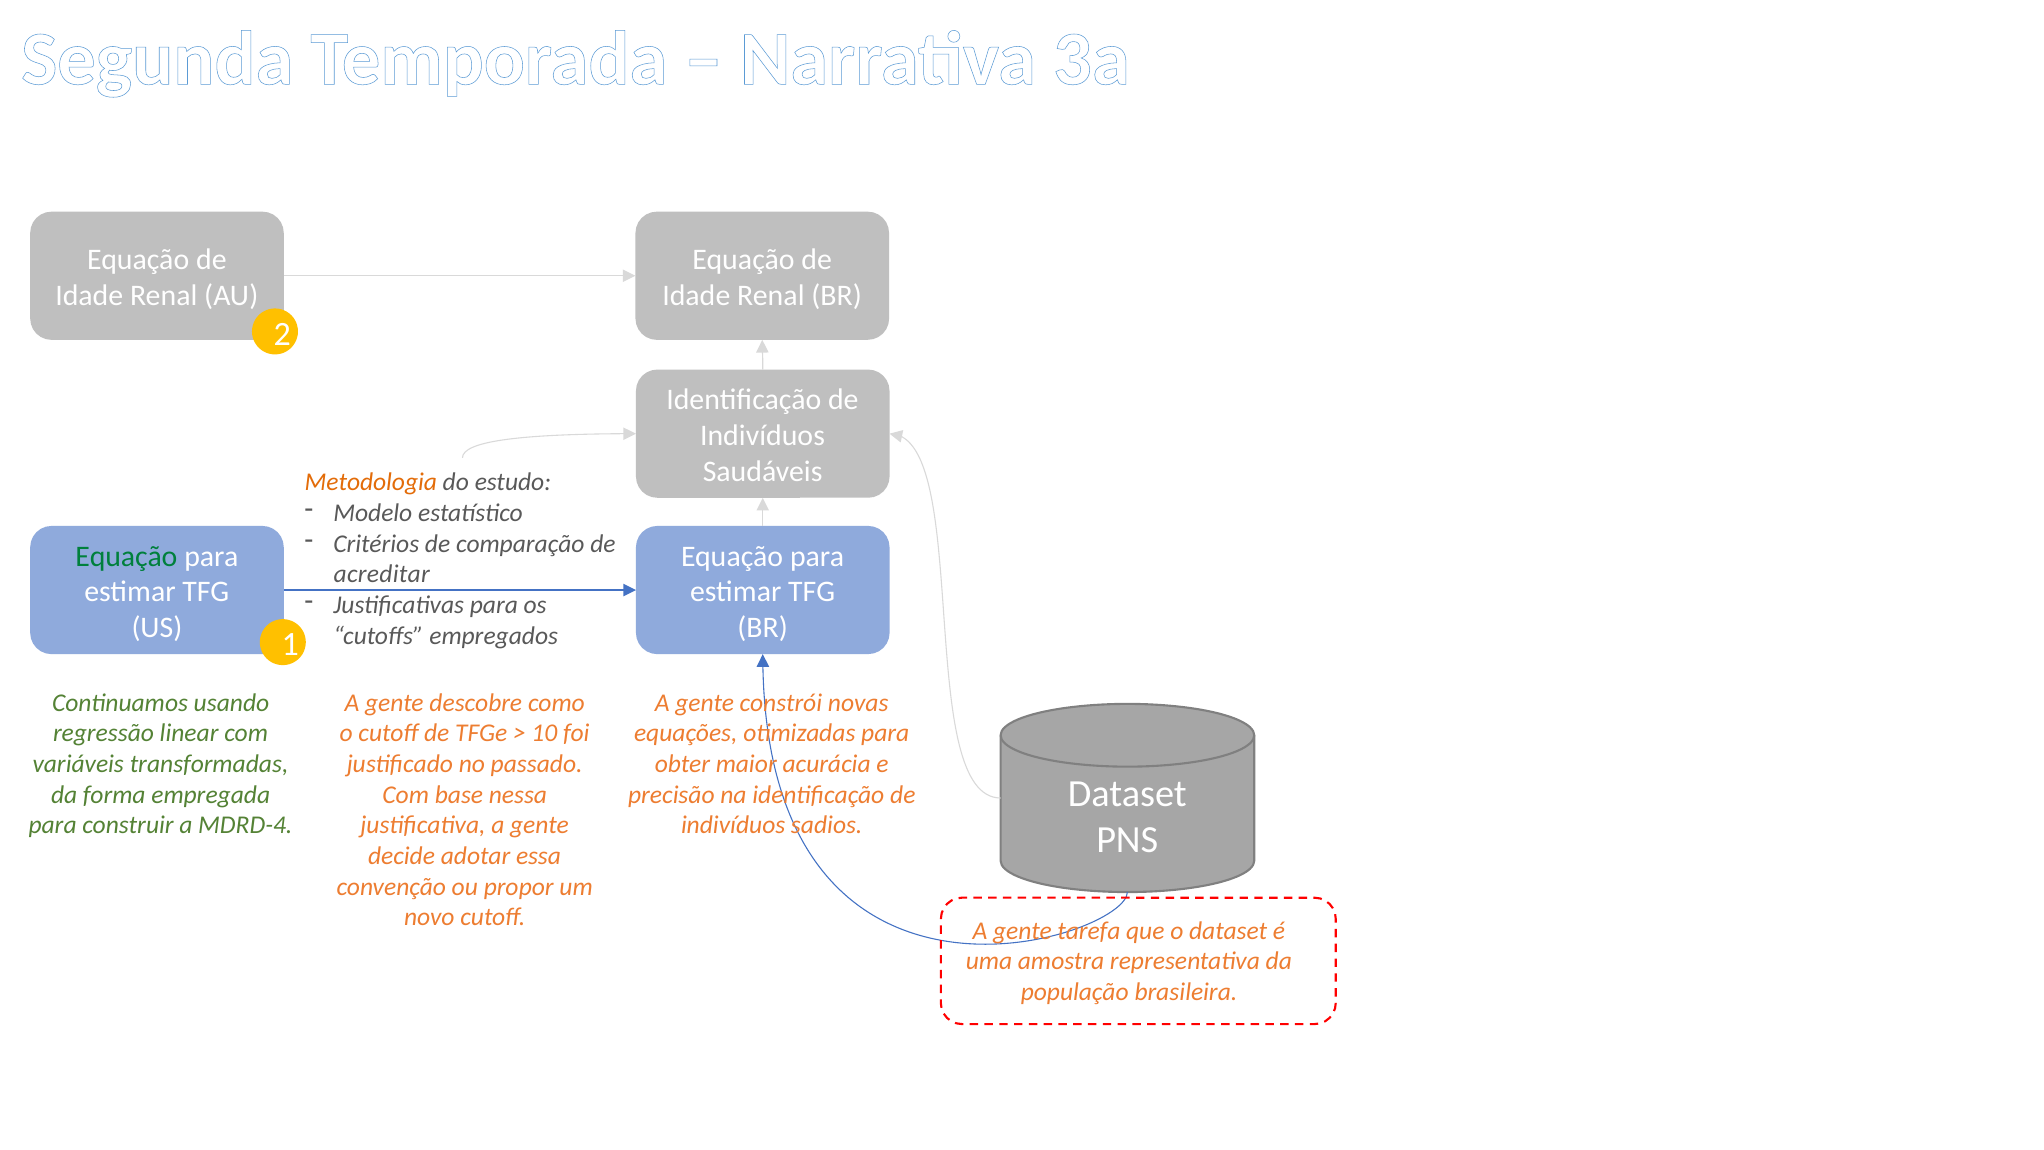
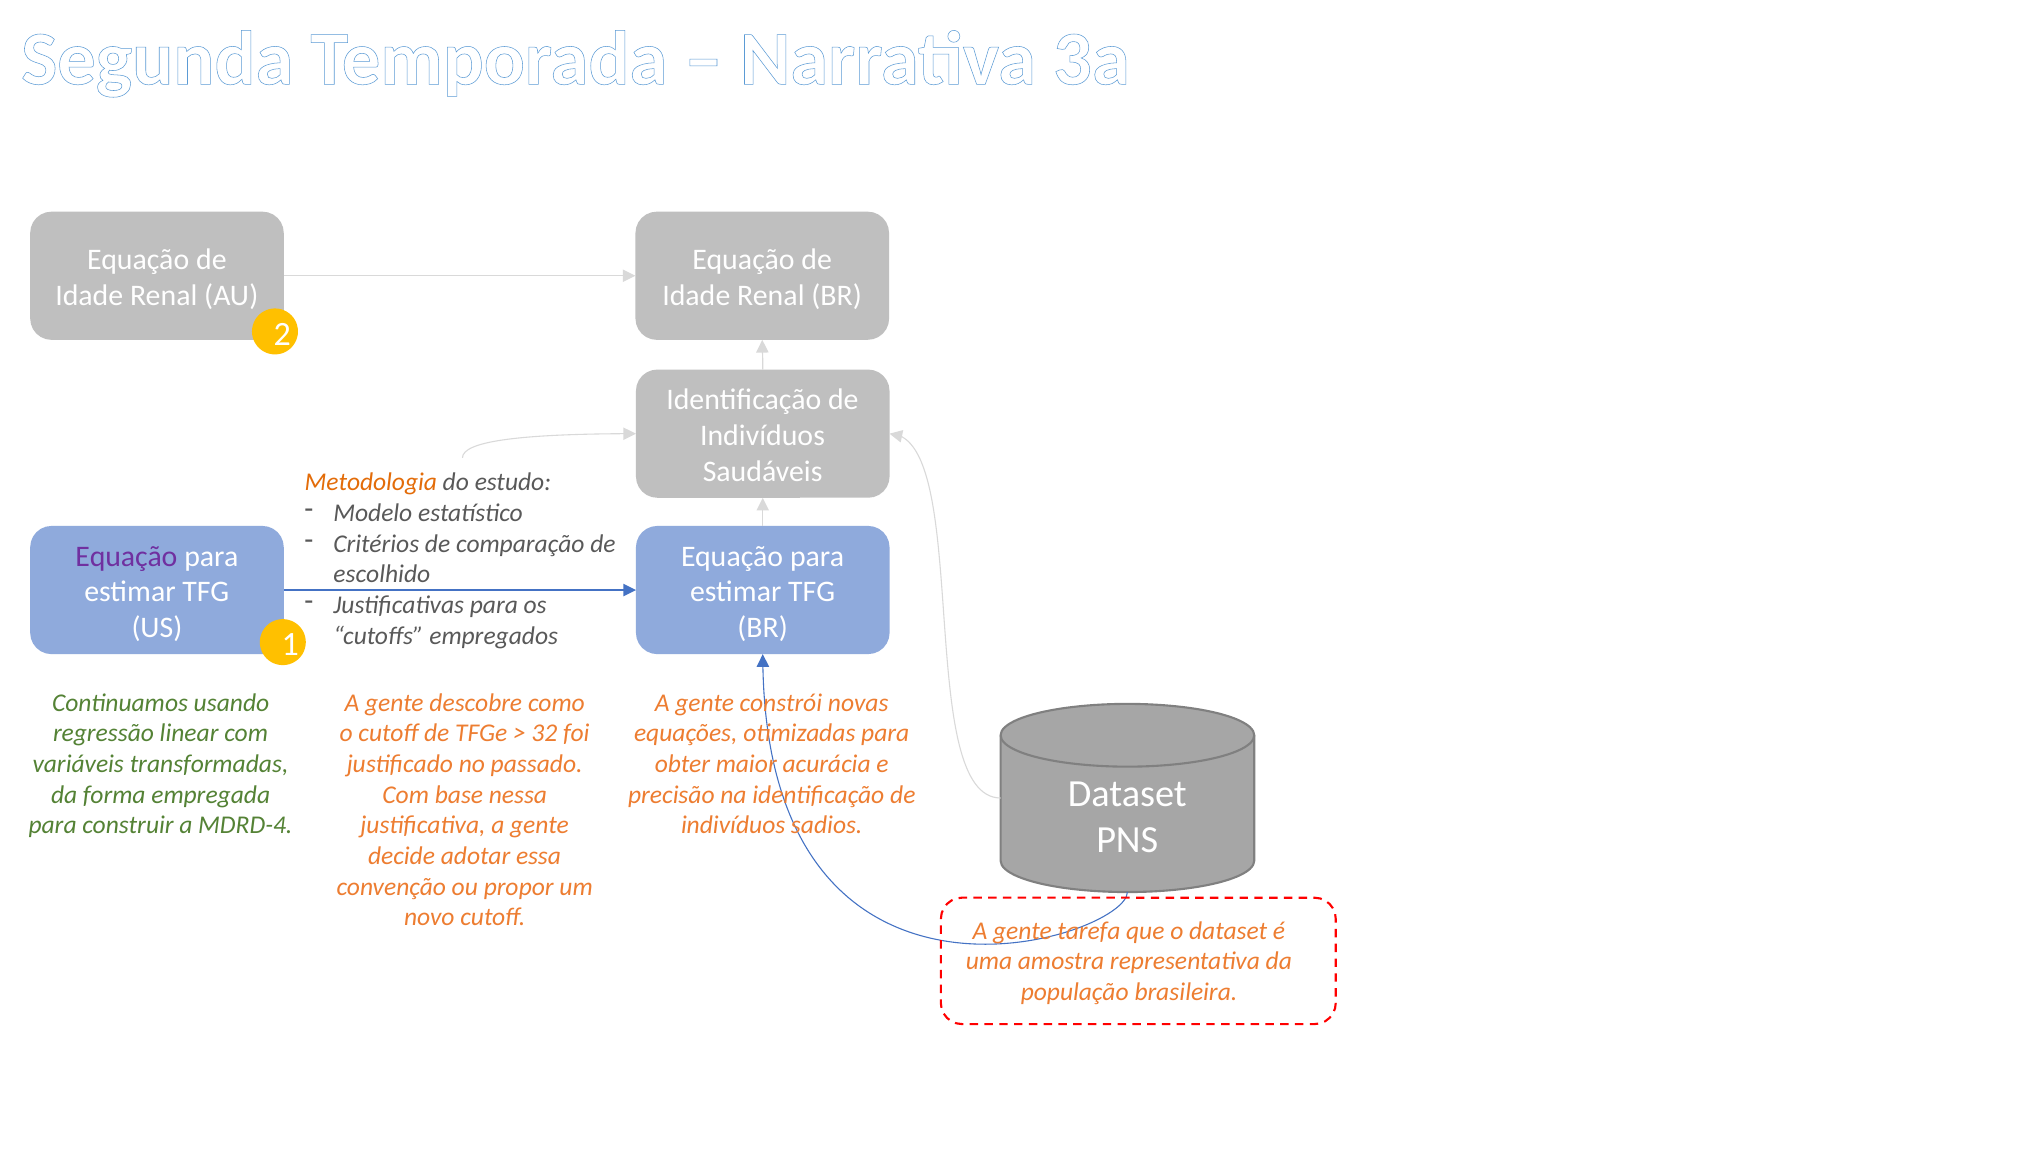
Equação at (126, 556) colour: green -> purple
acreditar: acreditar -> escolhido
10: 10 -> 32
